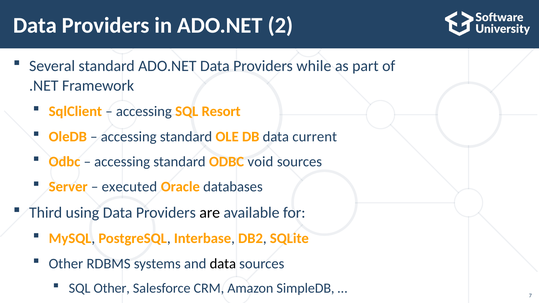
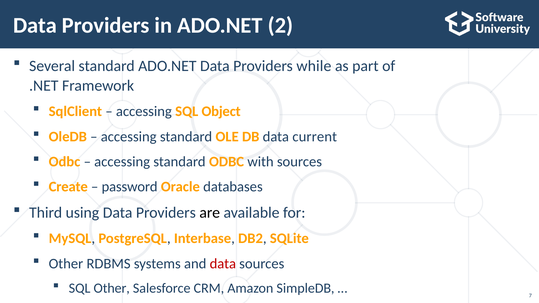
Resort: Resort -> Object
void: void -> with
Server: Server -> Create
executed: executed -> password
data at (223, 264) colour: black -> red
